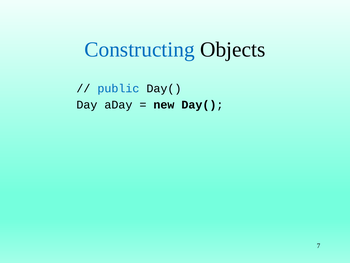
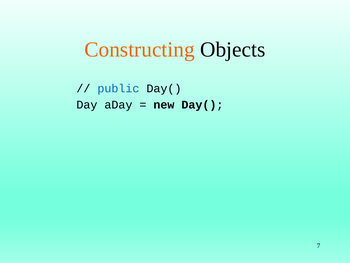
Constructing colour: blue -> orange
